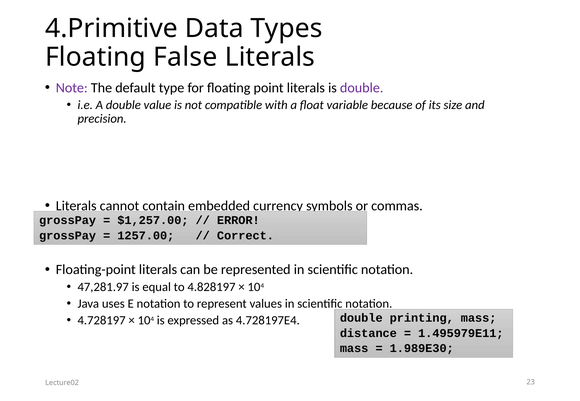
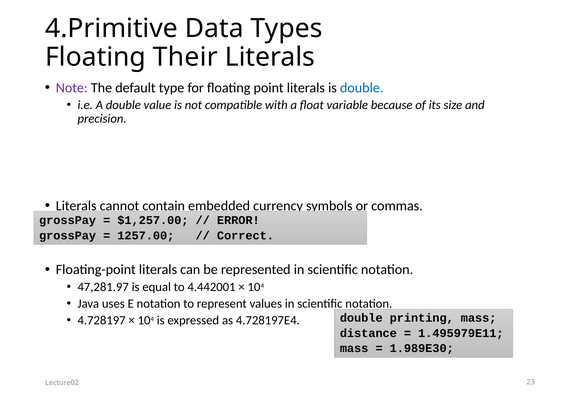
False: False -> Their
double at (362, 88) colour: purple -> blue
4.828197: 4.828197 -> 4.442001
